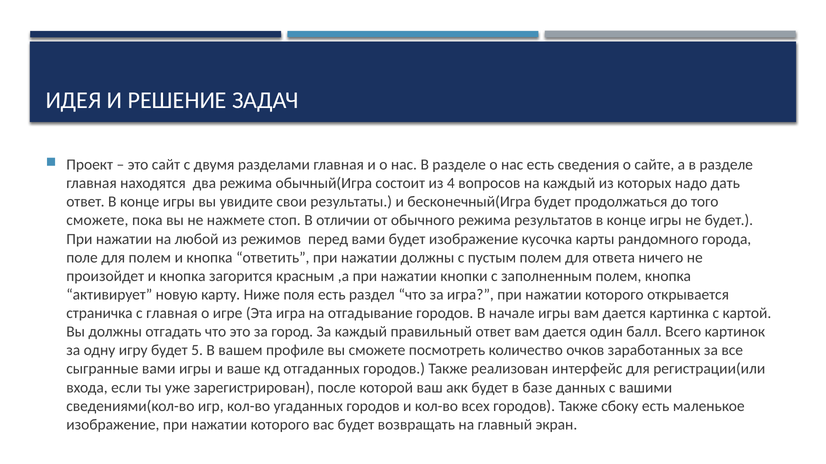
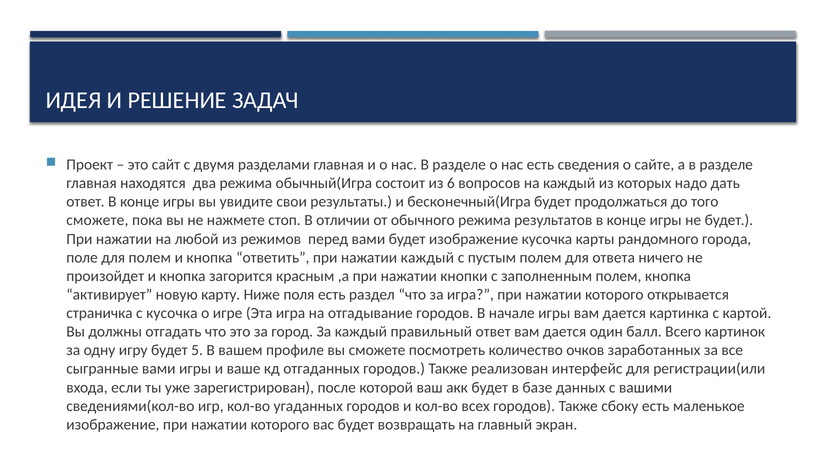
4: 4 -> 6
нажатии должны: должны -> каждый
с главная: главная -> кусочка
